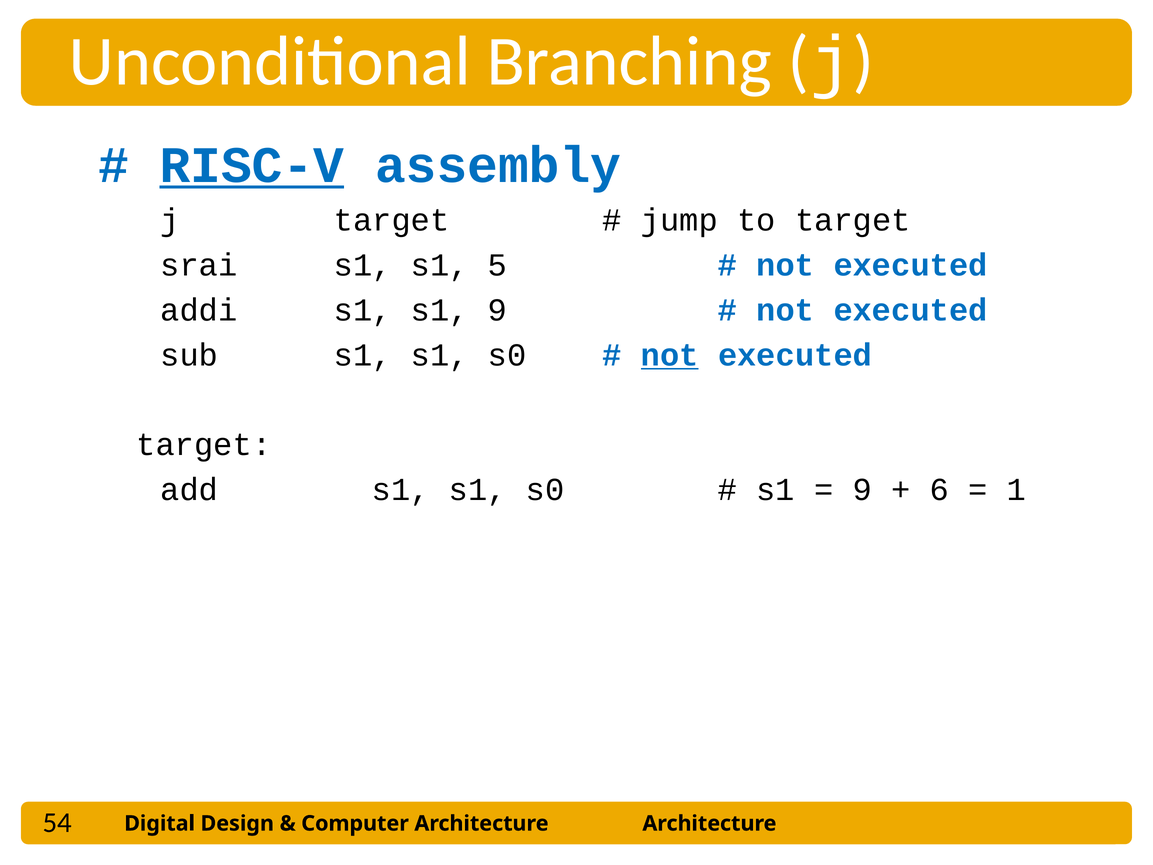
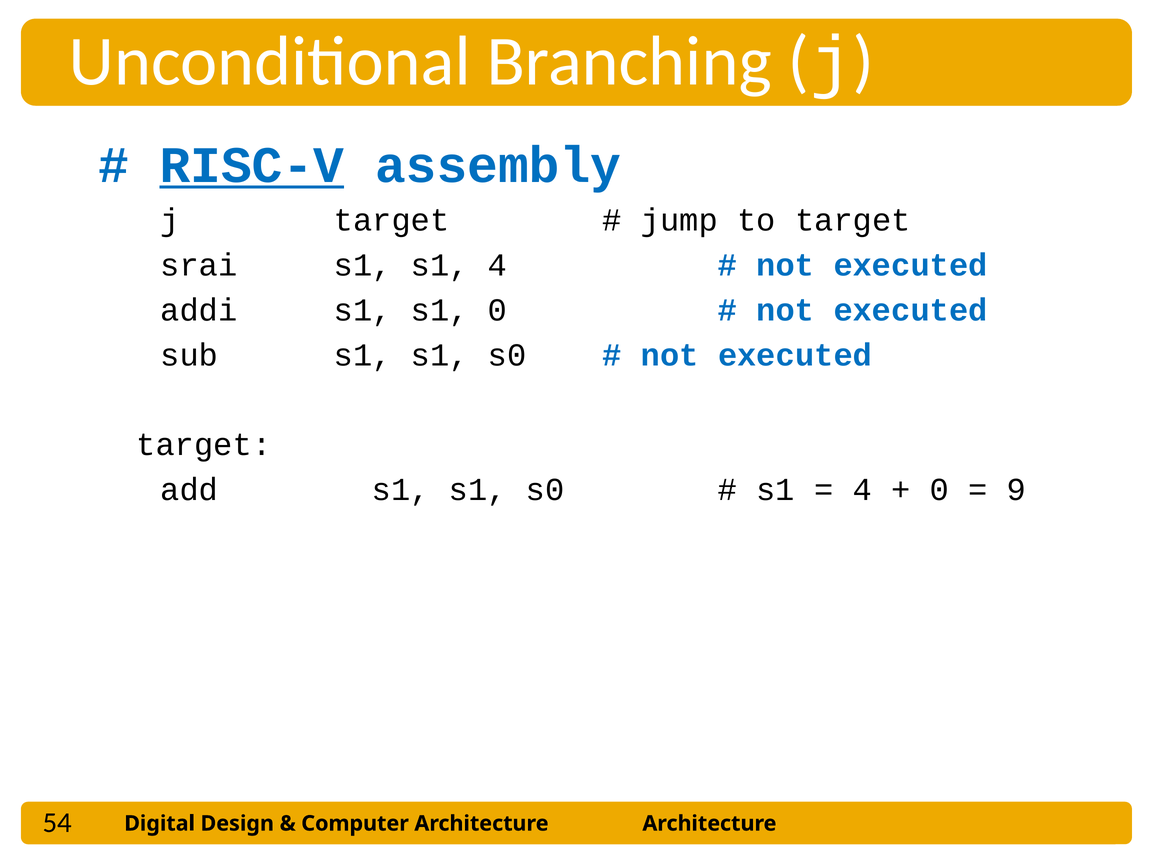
s1 5: 5 -> 4
s1 9: 9 -> 0
not at (670, 355) underline: present -> none
9 at (862, 490): 9 -> 4
6 at (939, 490): 6 -> 0
1: 1 -> 9
